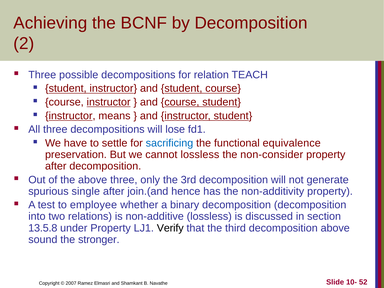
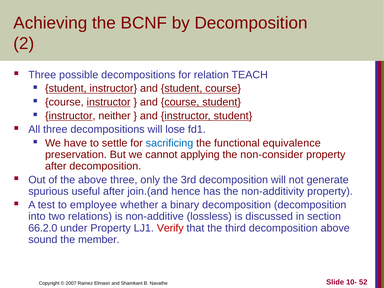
means: means -> neither
cannot lossless: lossless -> applying
single: single -> useful
13.5.8: 13.5.8 -> 66.2.0
Verify colour: black -> red
stronger: stronger -> member
